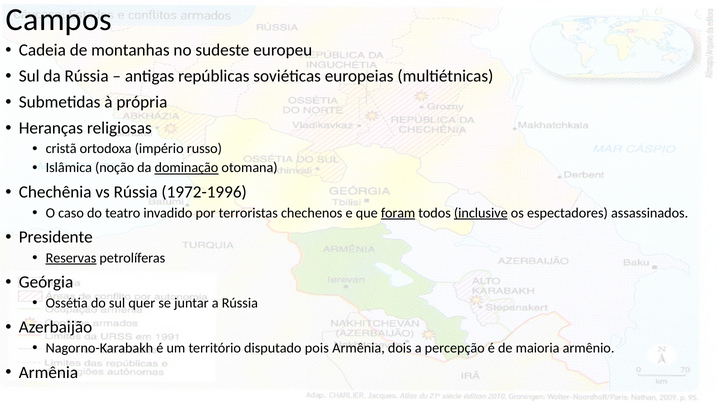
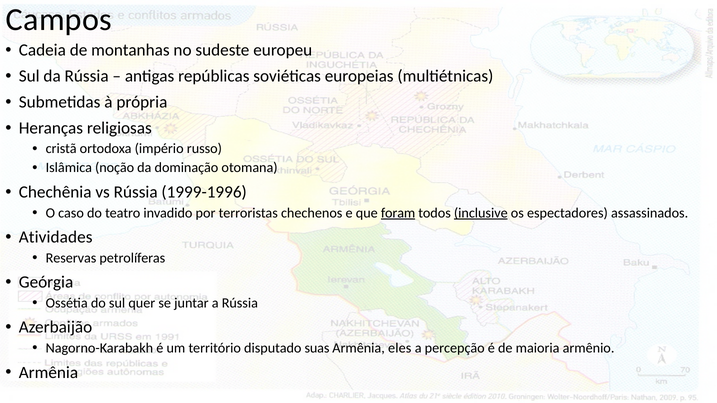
dominação underline: present -> none
1972-1996: 1972-1996 -> 1999-1996
Presidente: Presidente -> Atividades
Reservas underline: present -> none
pois: pois -> suas
dois: dois -> eles
